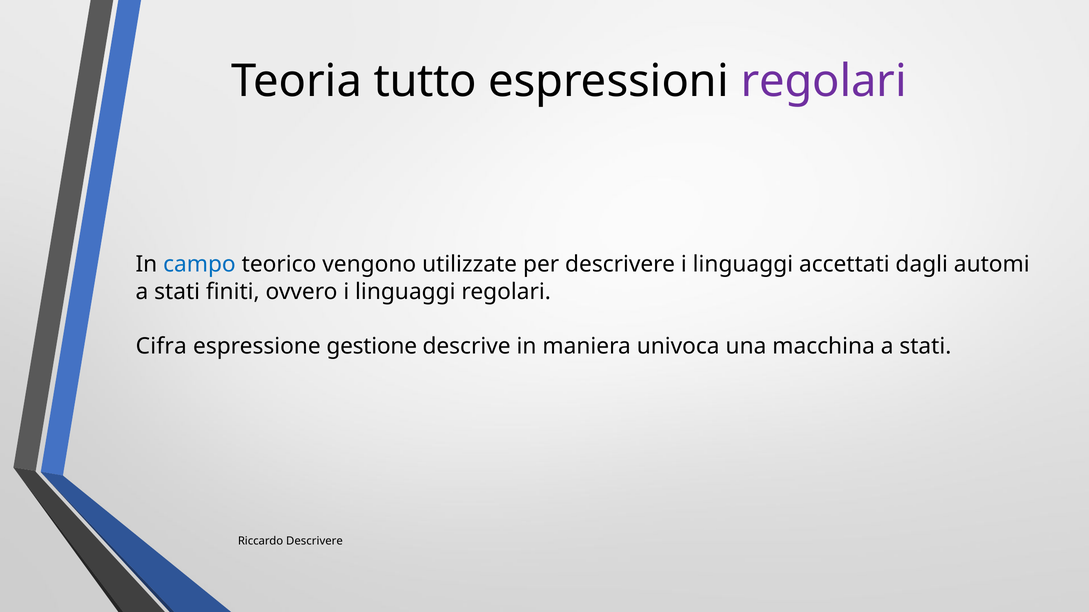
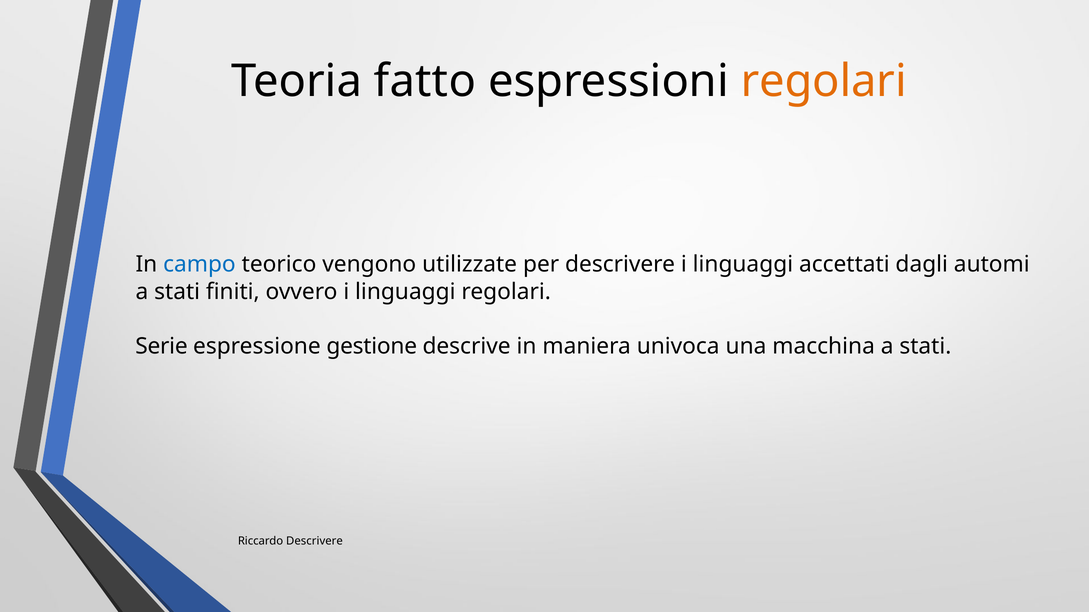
tutto: tutto -> fatto
regolari at (824, 81) colour: purple -> orange
Cifra: Cifra -> Serie
